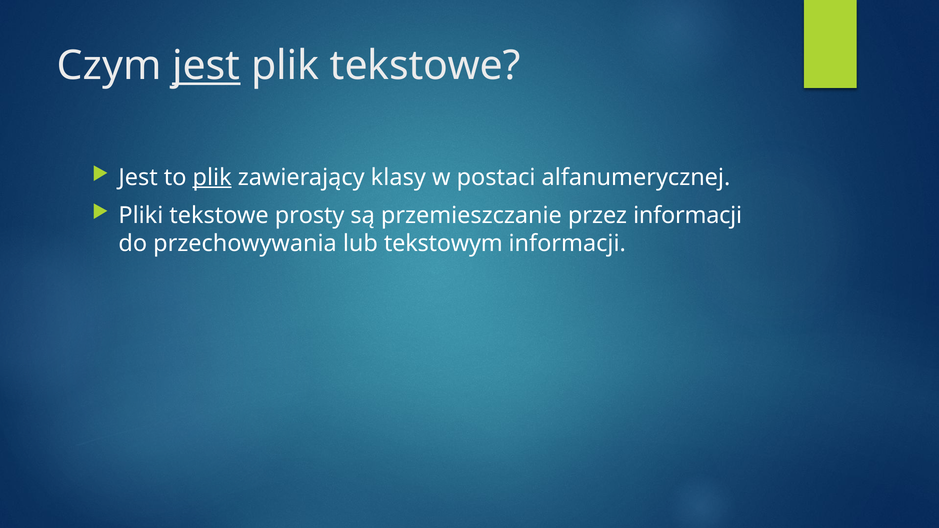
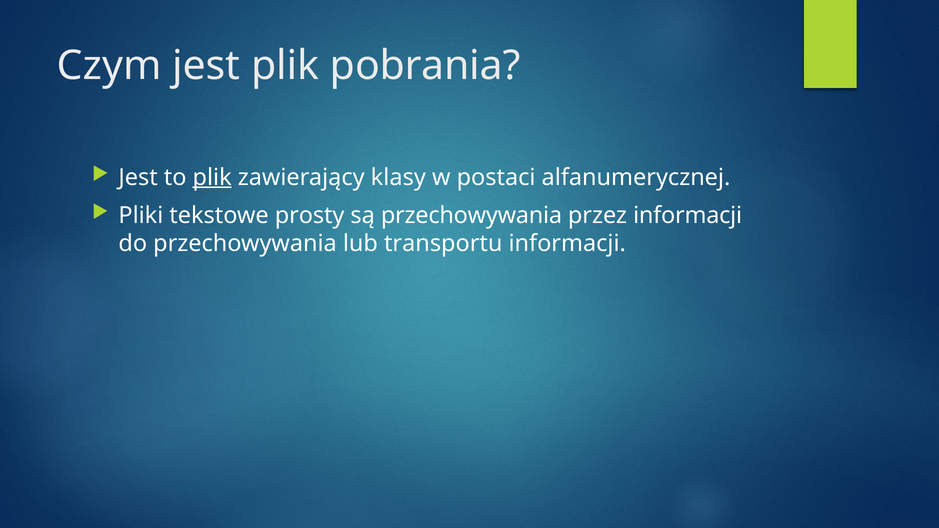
jest at (206, 66) underline: present -> none
plik tekstowe: tekstowe -> pobrania
są przemieszczanie: przemieszczanie -> przechowywania
tekstowym: tekstowym -> transportu
